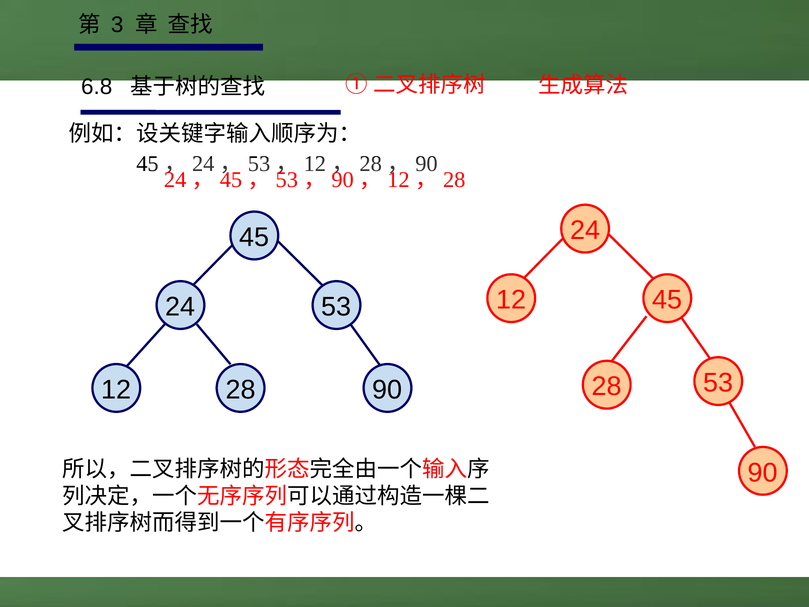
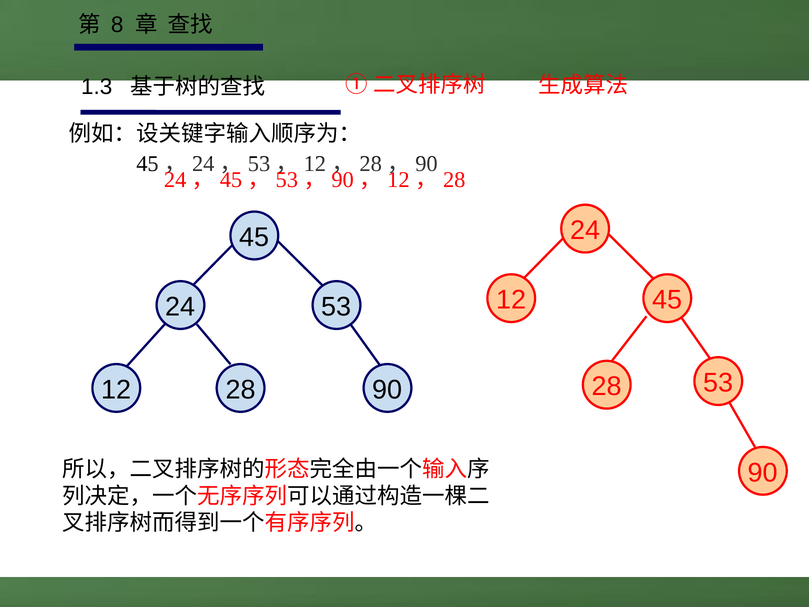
3: 3 -> 8
6.8: 6.8 -> 1.3
